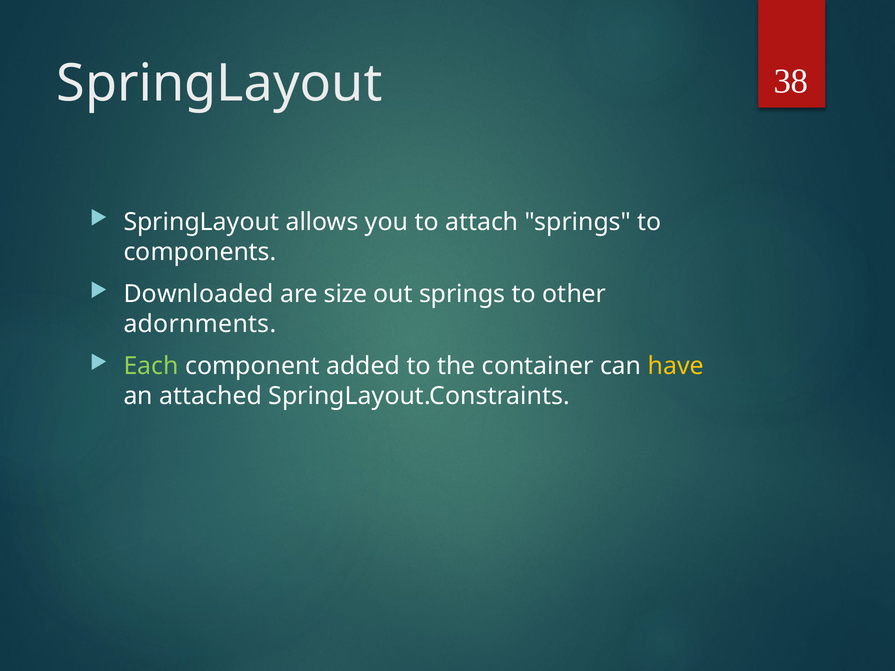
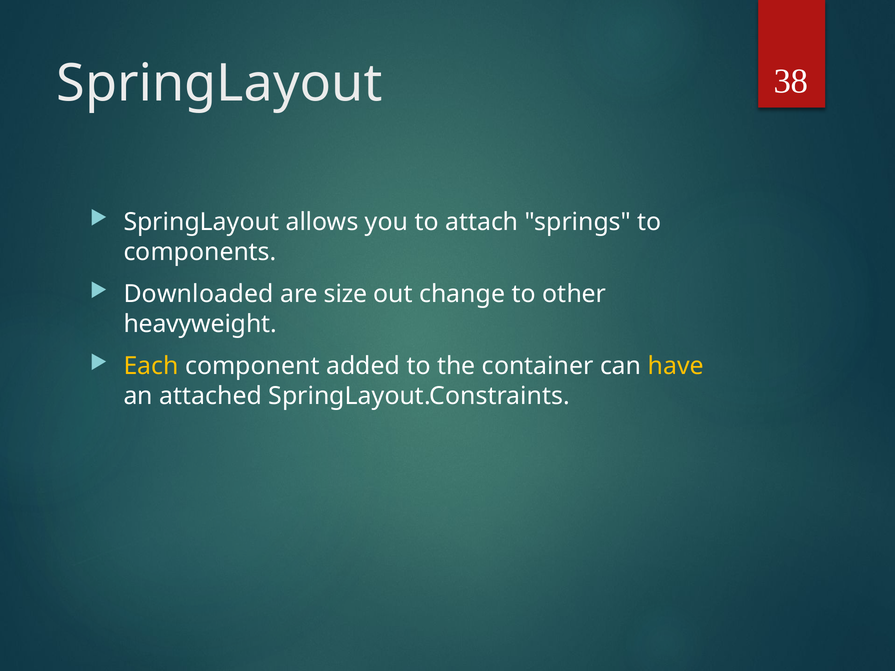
out springs: springs -> change
adornments: adornments -> heavyweight
Each colour: light green -> yellow
